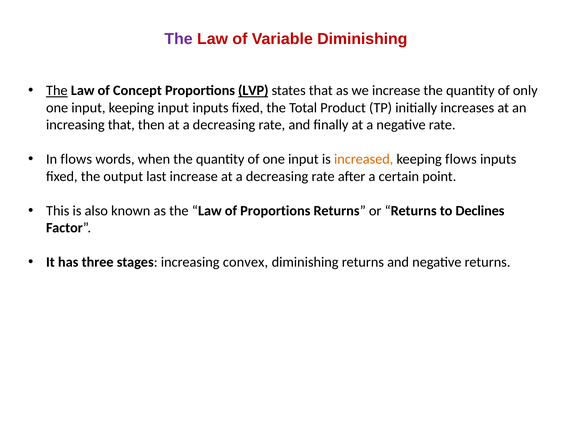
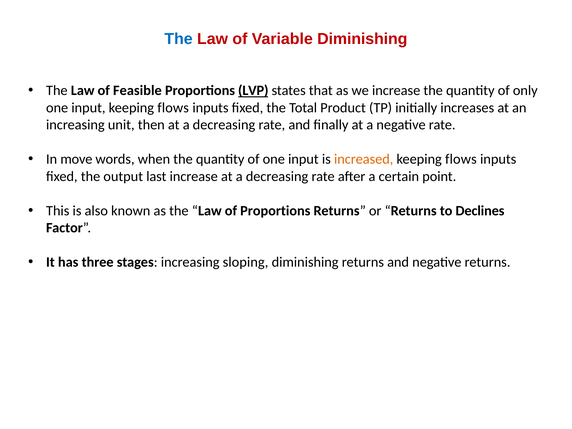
The at (179, 39) colour: purple -> blue
The at (57, 91) underline: present -> none
Concept: Concept -> Feasible
input keeping input: input -> flows
increasing that: that -> unit
In flows: flows -> move
convex: convex -> sloping
